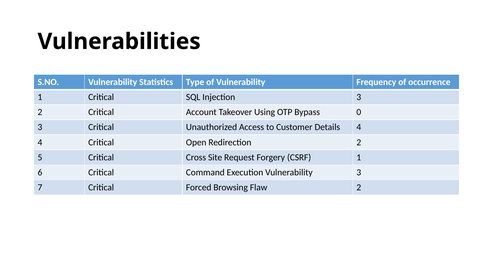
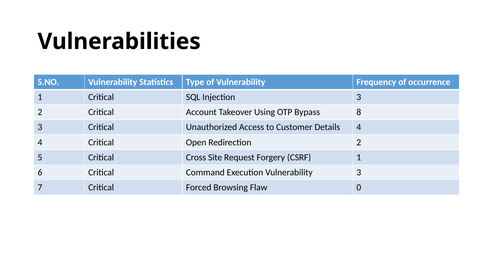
0: 0 -> 8
Flaw 2: 2 -> 0
